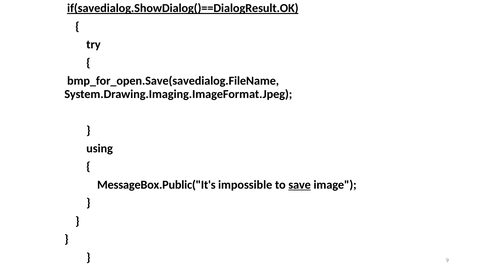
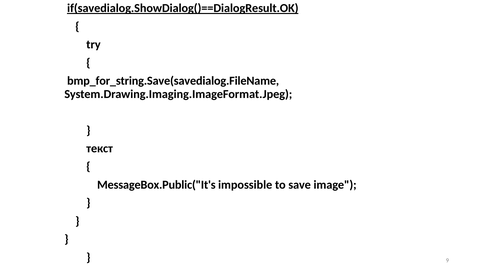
bmp_for_open.Save(savedialog.FileName: bmp_for_open.Save(savedialog.FileName -> bmp_for_string.Save(savedialog.FileName
using: using -> текст
save underline: present -> none
